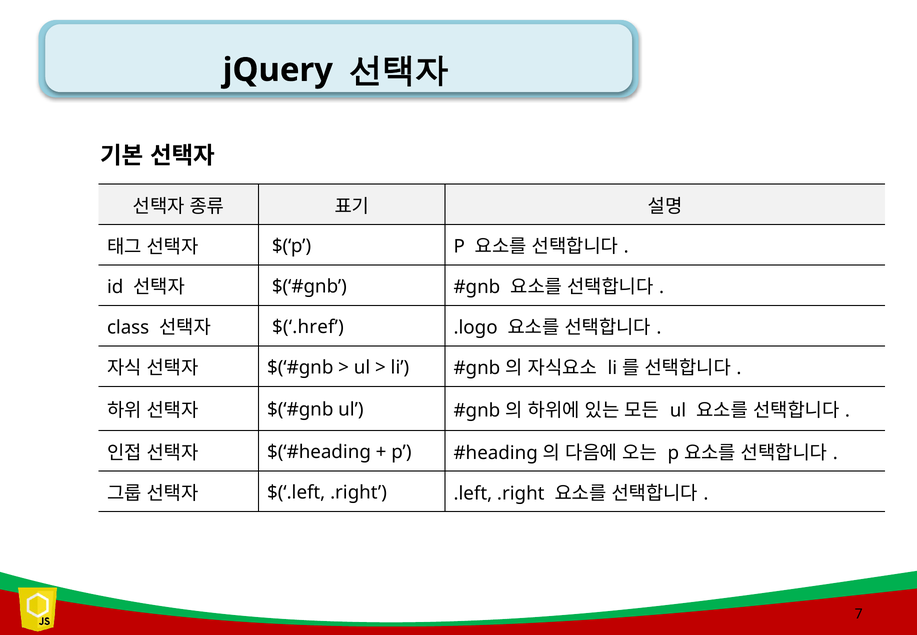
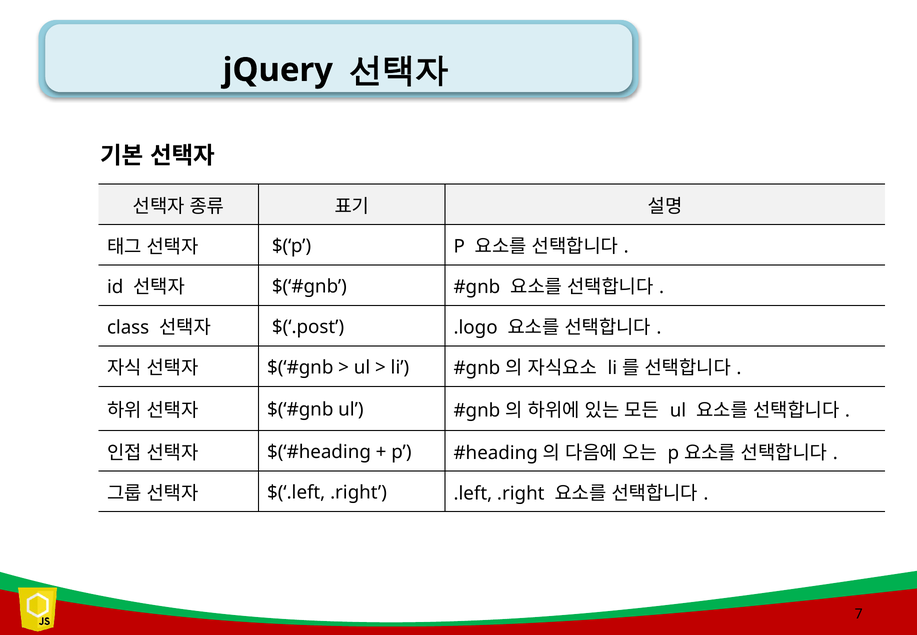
$(‘.href: $(‘.href -> $(‘.post
